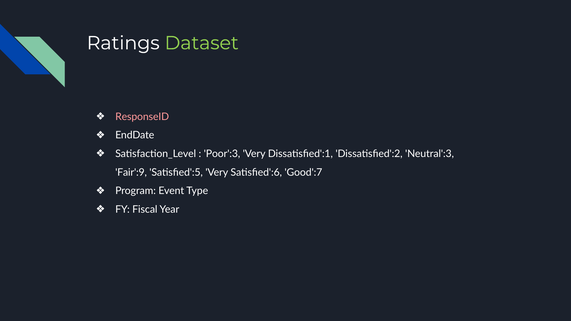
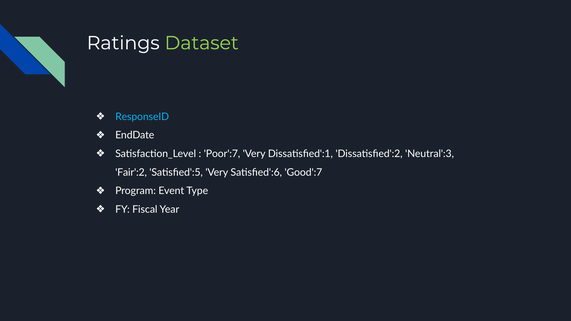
ResponseID colour: pink -> light blue
Poor':3: Poor':3 -> Poor':7
Fair':9: Fair':9 -> Fair':2
